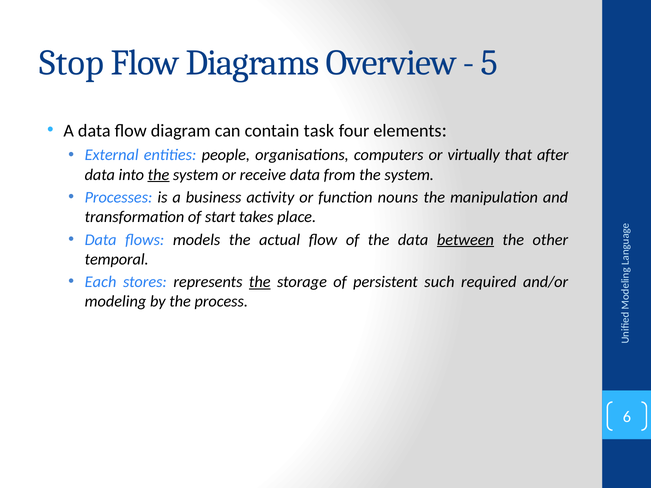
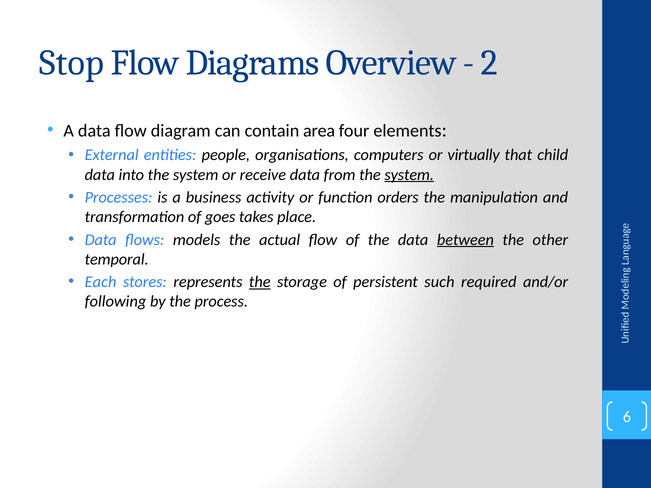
5: 5 -> 2
task: task -> area
after: after -> child
the at (159, 175) underline: present -> none
system at (409, 175) underline: none -> present
nouns: nouns -> orders
start: start -> goes
modeling: modeling -> following
